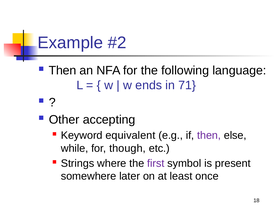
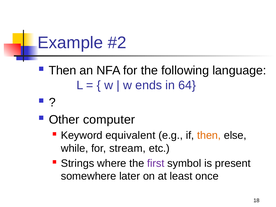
71: 71 -> 64
accepting: accepting -> computer
then at (209, 135) colour: purple -> orange
though: though -> stream
